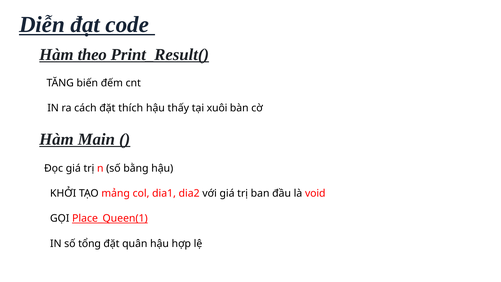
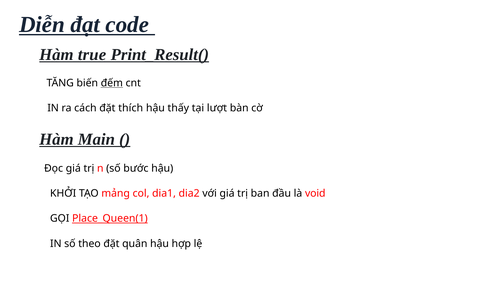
theo: theo -> true
đếm underline: none -> present
xuôi: xuôi -> lượt
bằng: bằng -> bước
tổng: tổng -> theo
